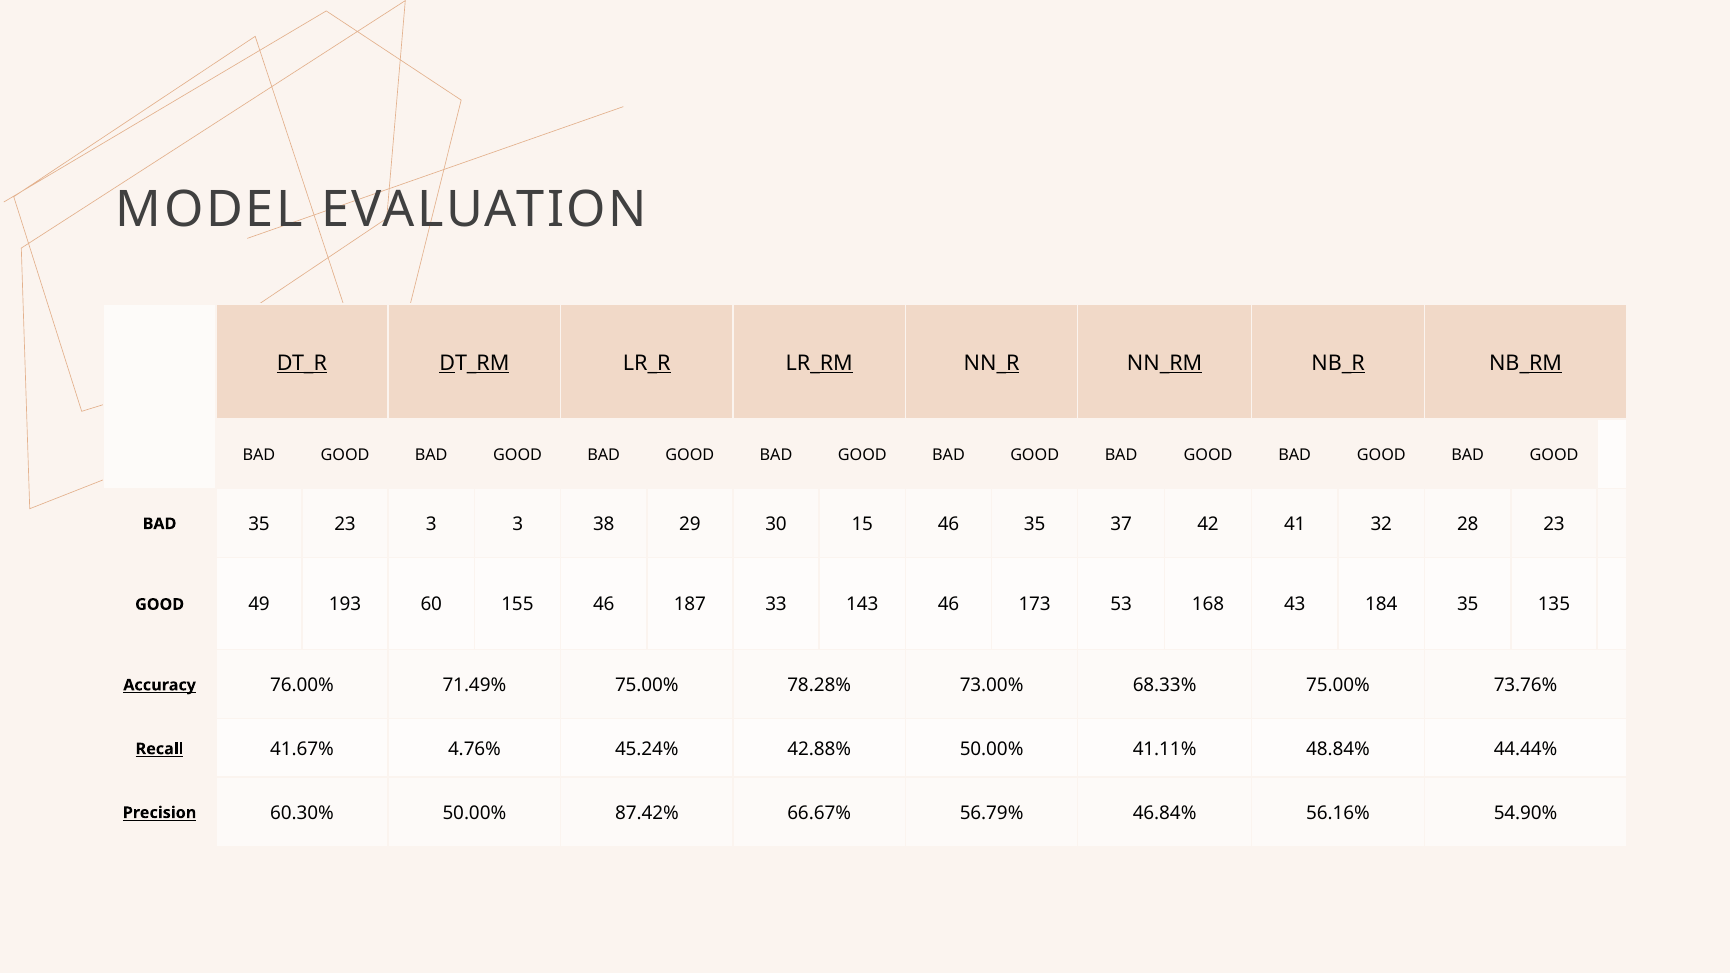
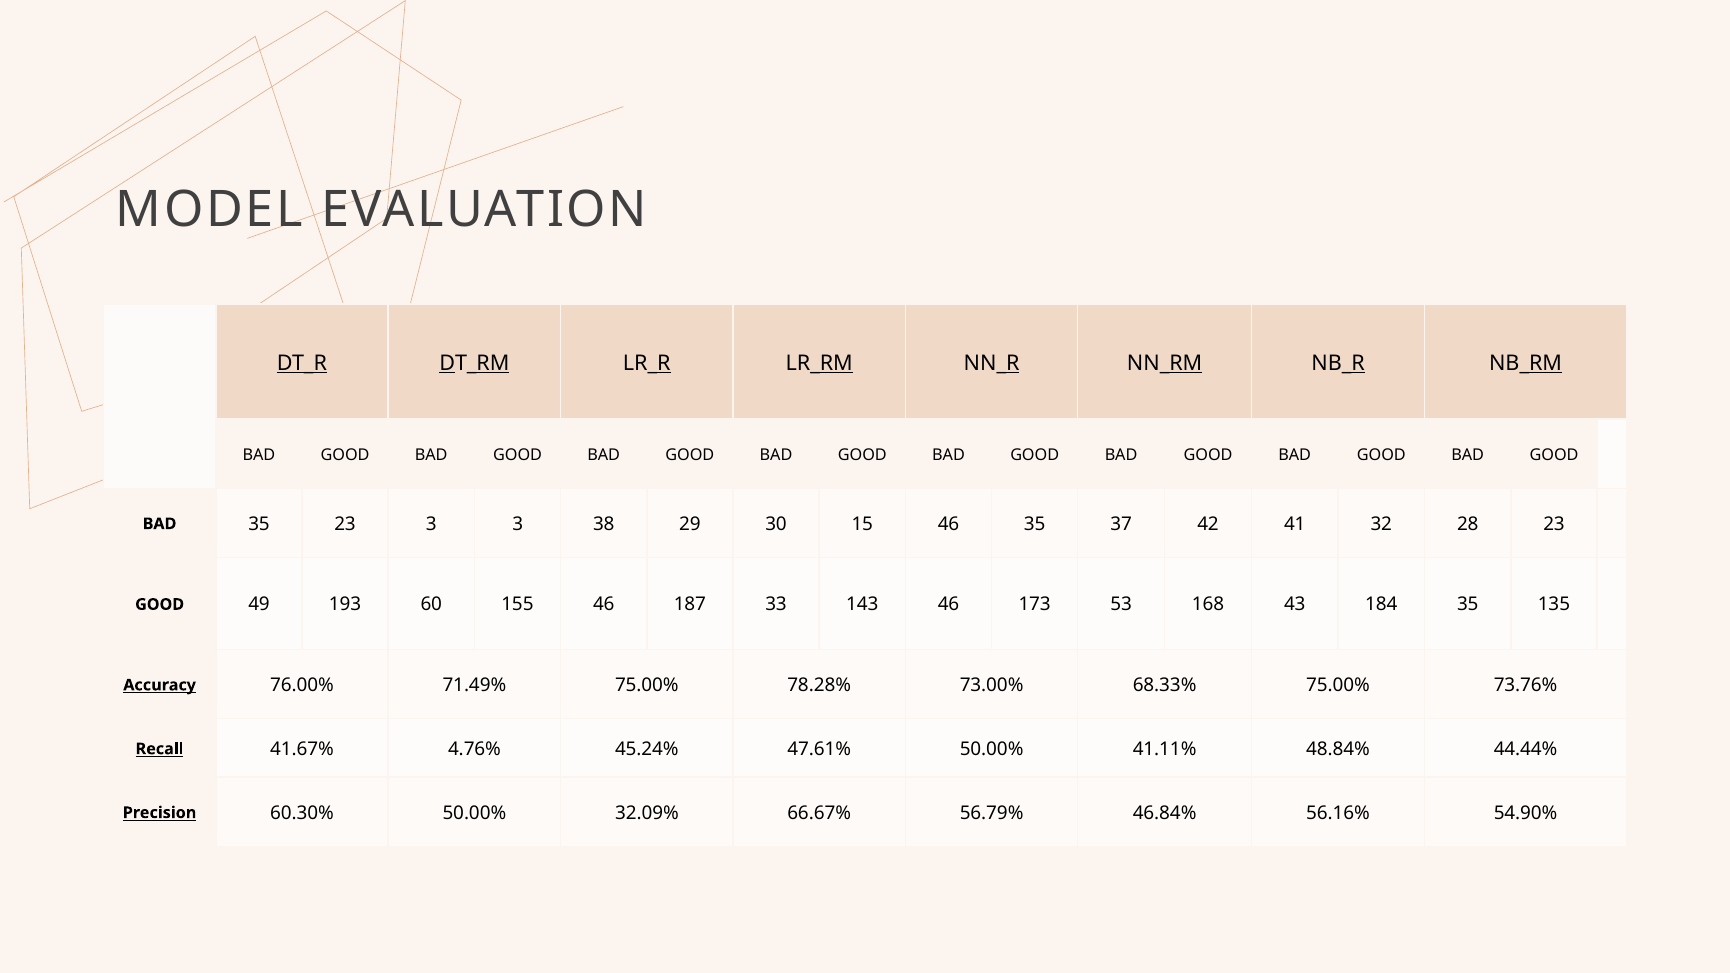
42.88%: 42.88% -> 47.61%
87.42%: 87.42% -> 32.09%
